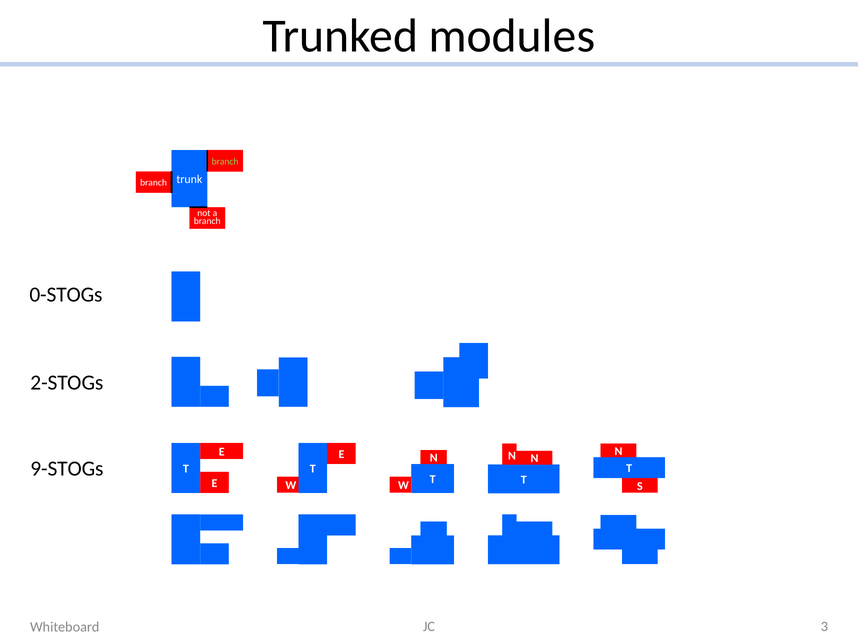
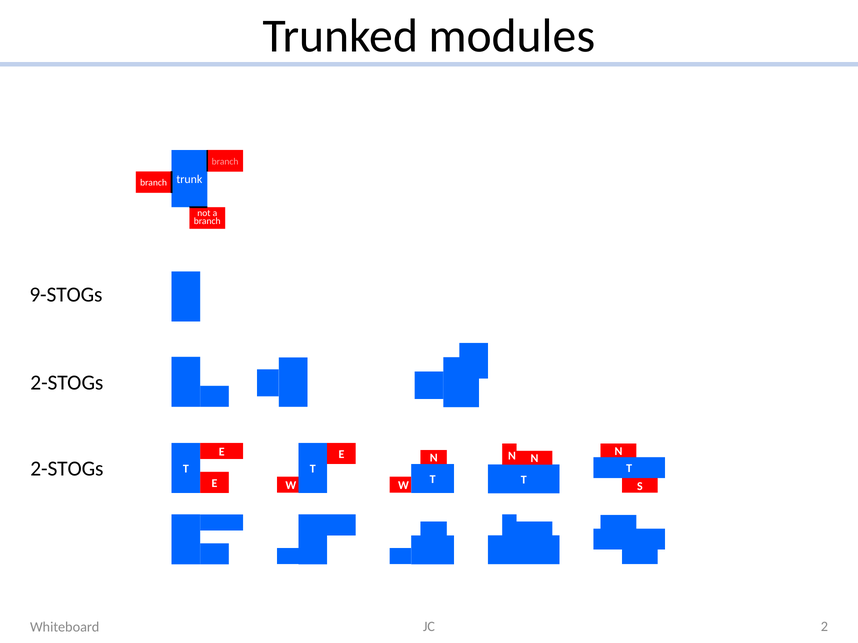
branch at (225, 162) colour: light green -> pink
0-STOGs: 0-STOGs -> 9-STOGs
9-STOGs at (67, 469): 9-STOGs -> 2-STOGs
3: 3 -> 2
